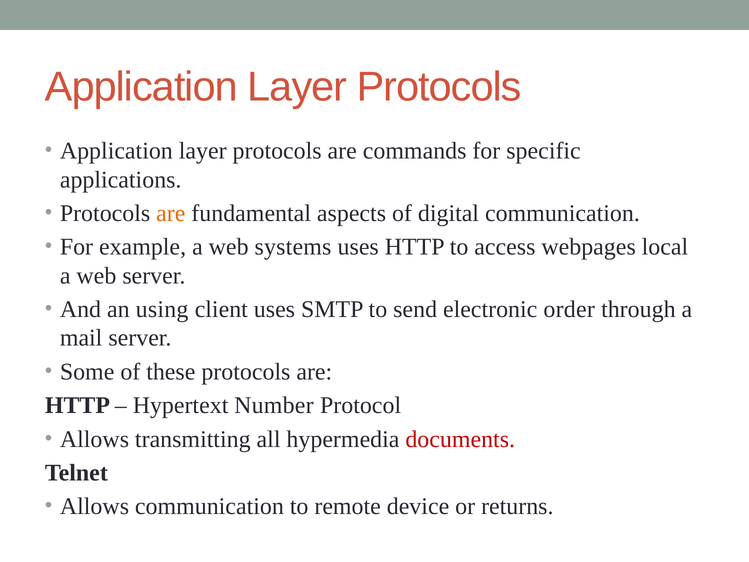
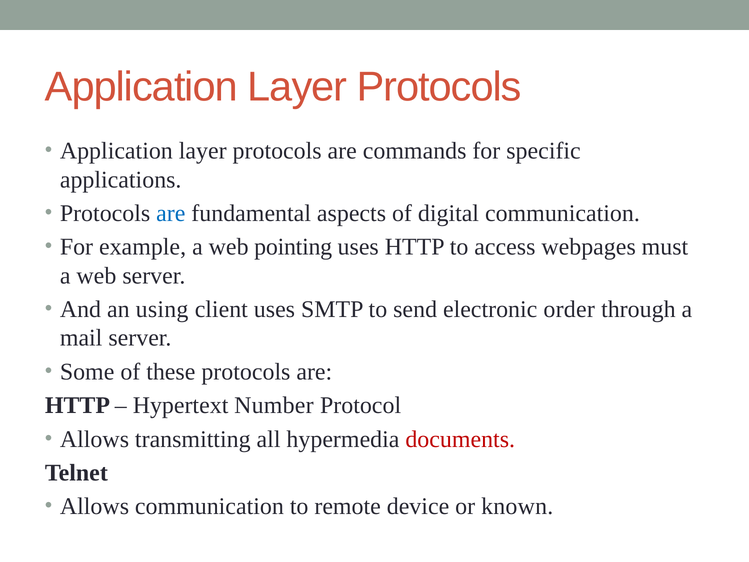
are at (171, 213) colour: orange -> blue
systems: systems -> pointing
local: local -> must
returns: returns -> known
